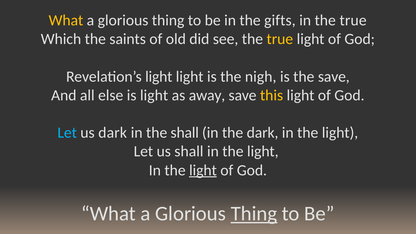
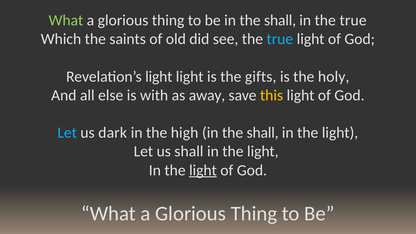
What at (66, 20) colour: yellow -> light green
be in the gifts: gifts -> shall
true at (280, 39) colour: yellow -> light blue
nigh: nigh -> gifts
the save: save -> holy
is light: light -> with
the shall: shall -> high
dark at (263, 133): dark -> shall
Thing at (254, 214) underline: present -> none
